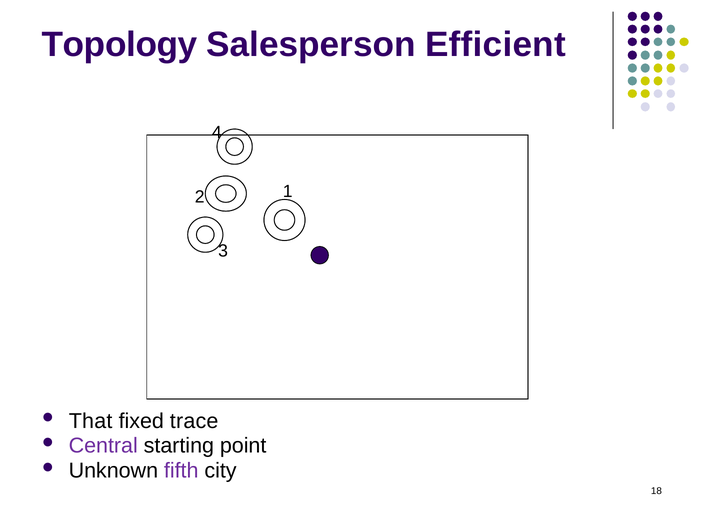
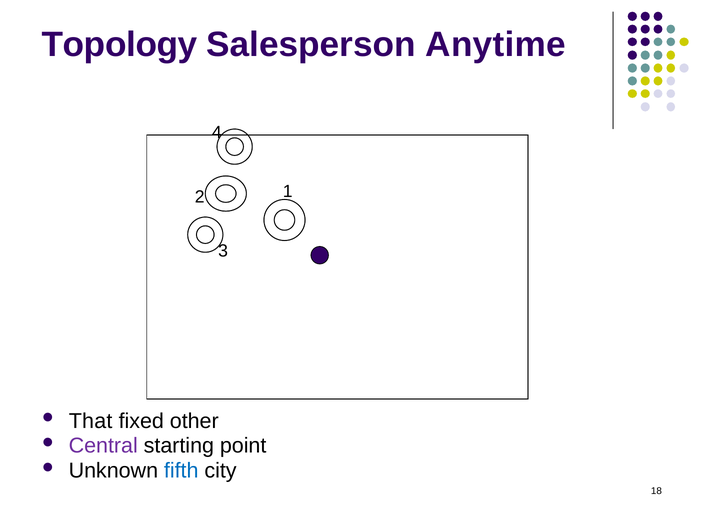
Efficient: Efficient -> Anytime
trace: trace -> other
fifth colour: purple -> blue
